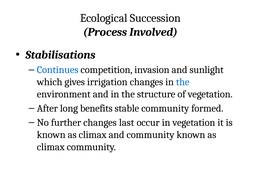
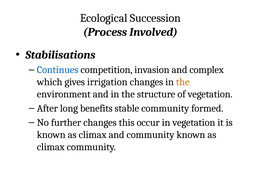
sunlight: sunlight -> complex
the at (183, 82) colour: blue -> orange
last: last -> this
